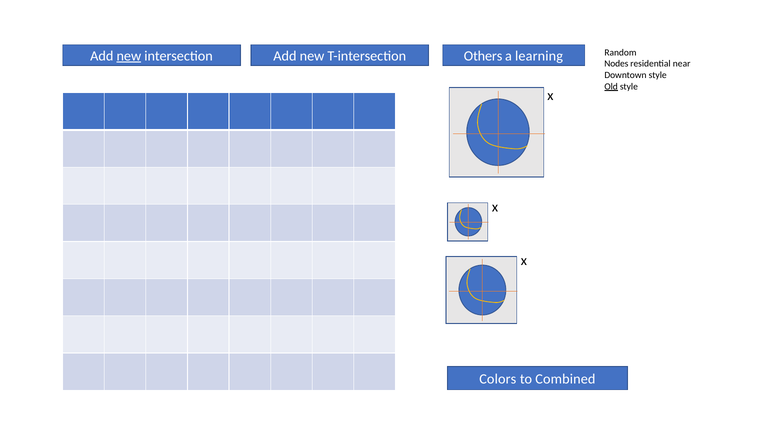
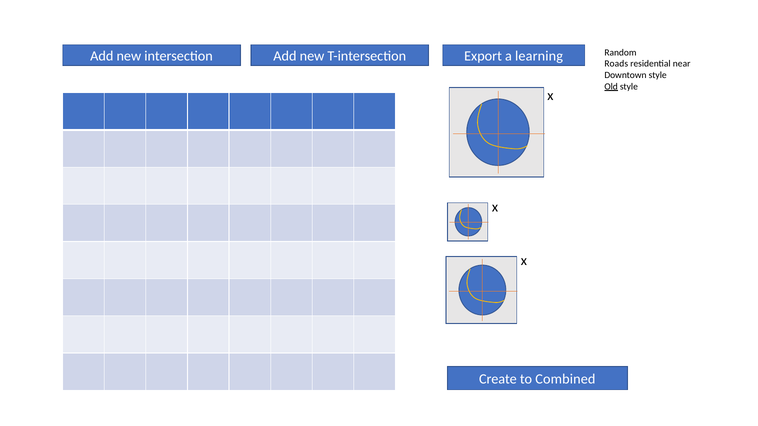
new at (129, 56) underline: present -> none
Others: Others -> Export
Nodes: Nodes -> Roads
Colors: Colors -> Create
